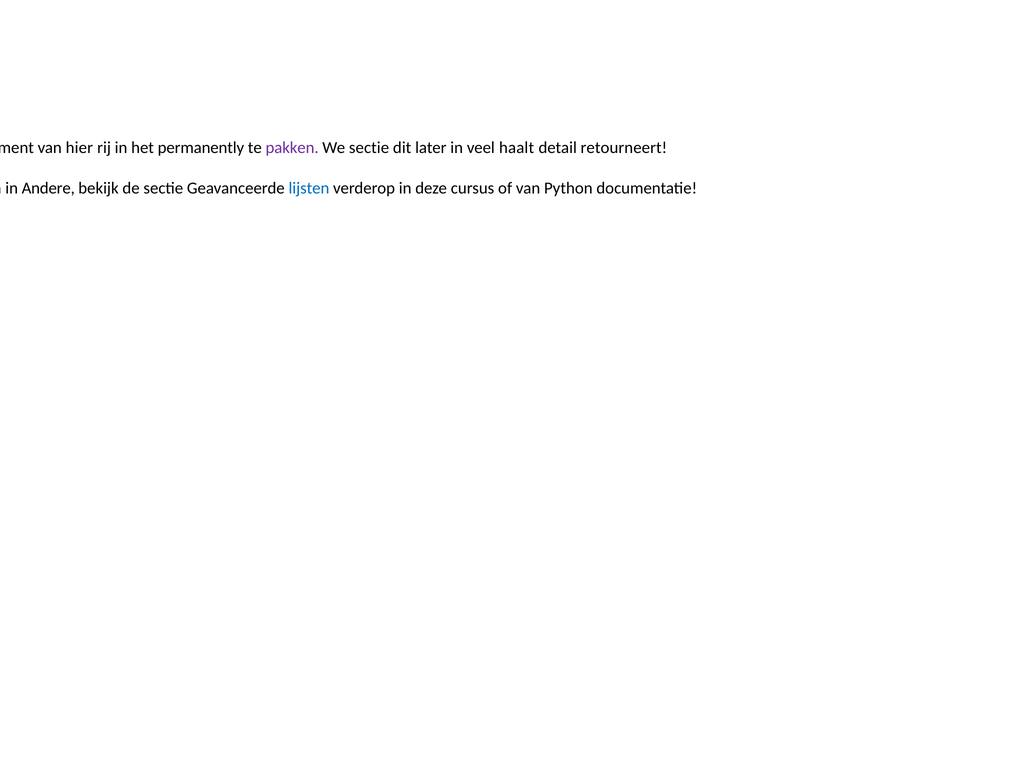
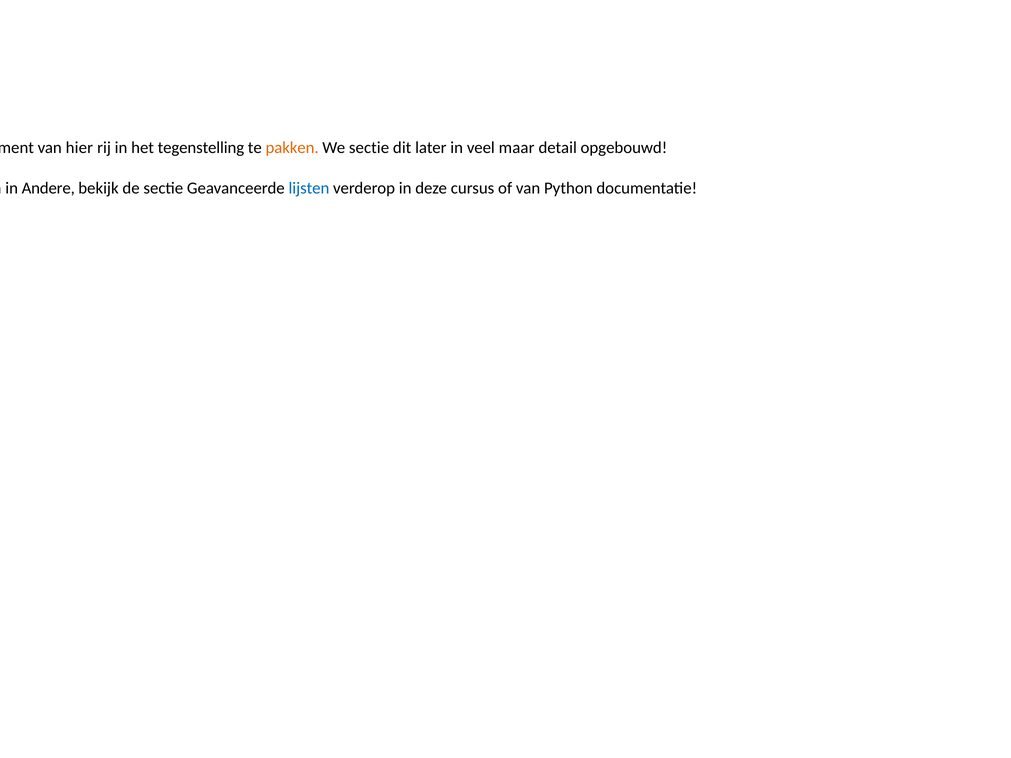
permanently: permanently -> tegenstelling
pakken colour: purple -> orange
haalt: haalt -> maar
retourneert: retourneert -> opgebouwd
